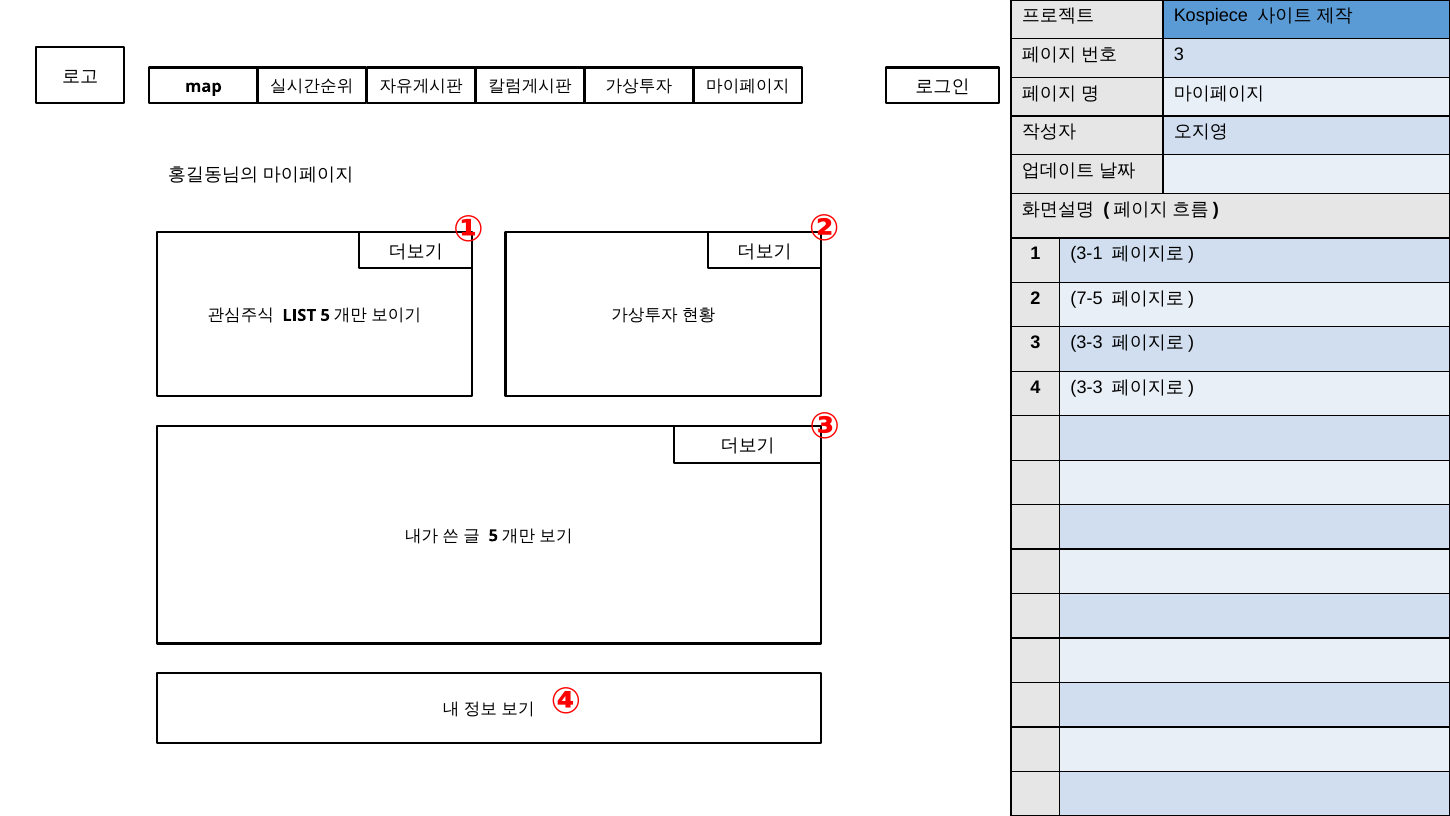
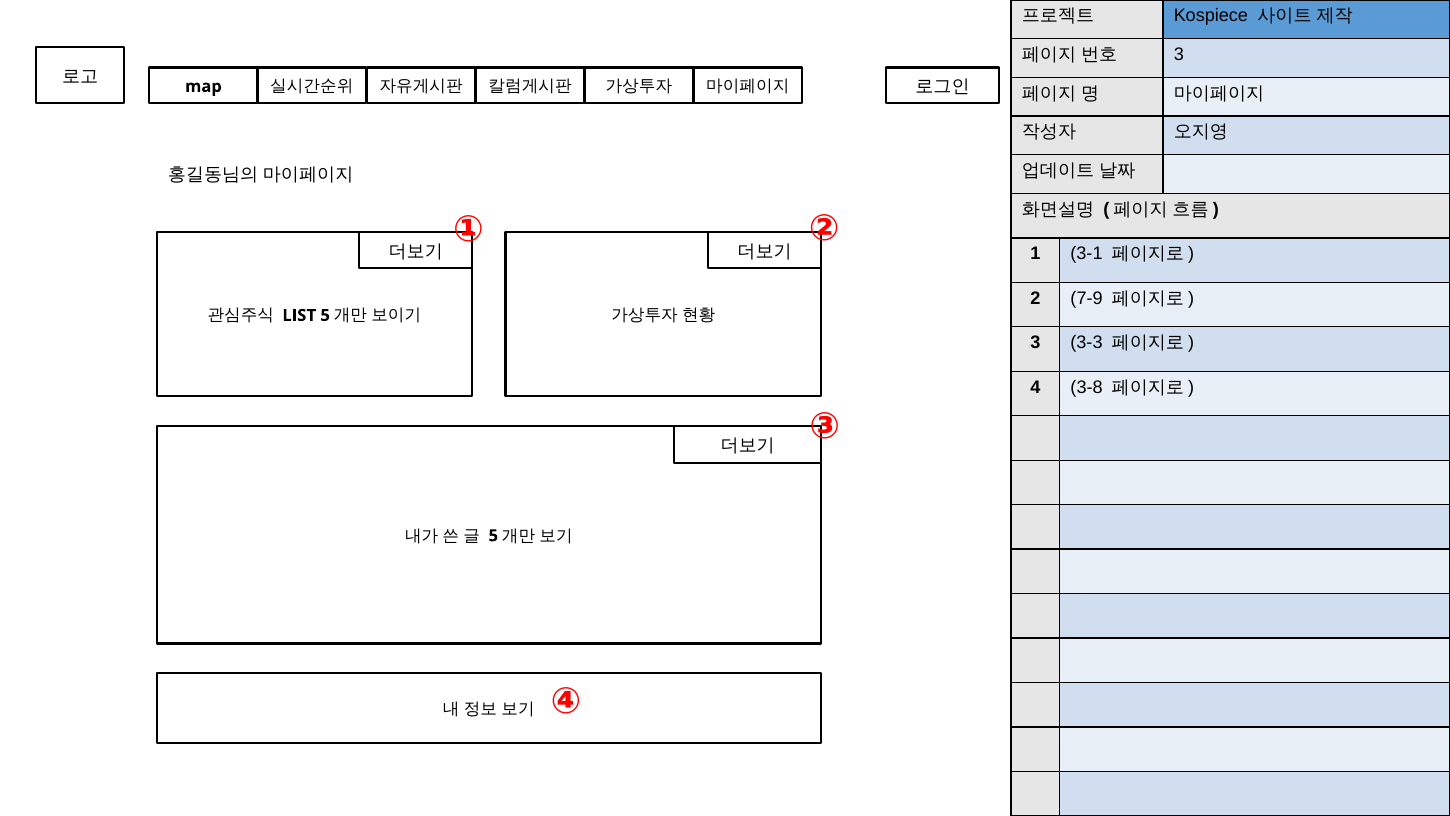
7-5: 7-5 -> 7-9
4 3-3: 3-3 -> 3-8
